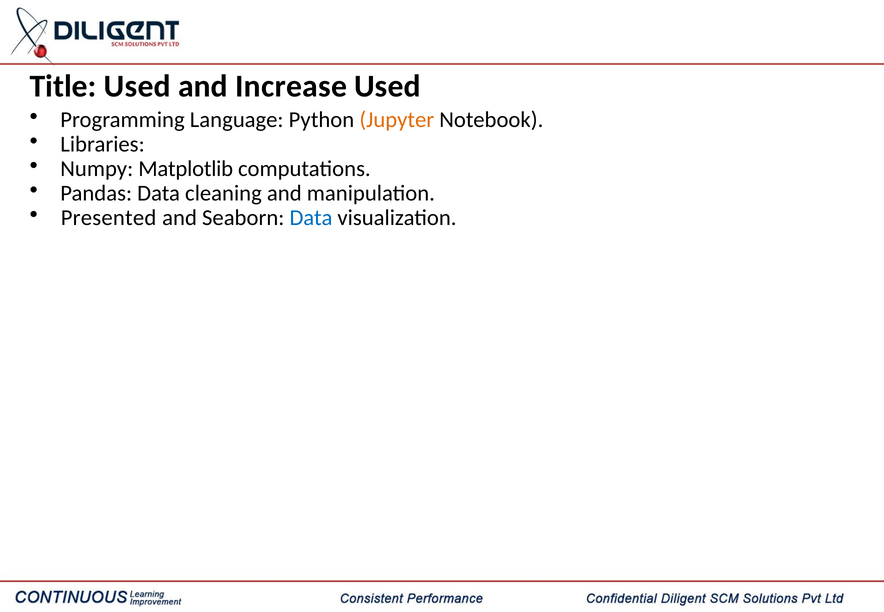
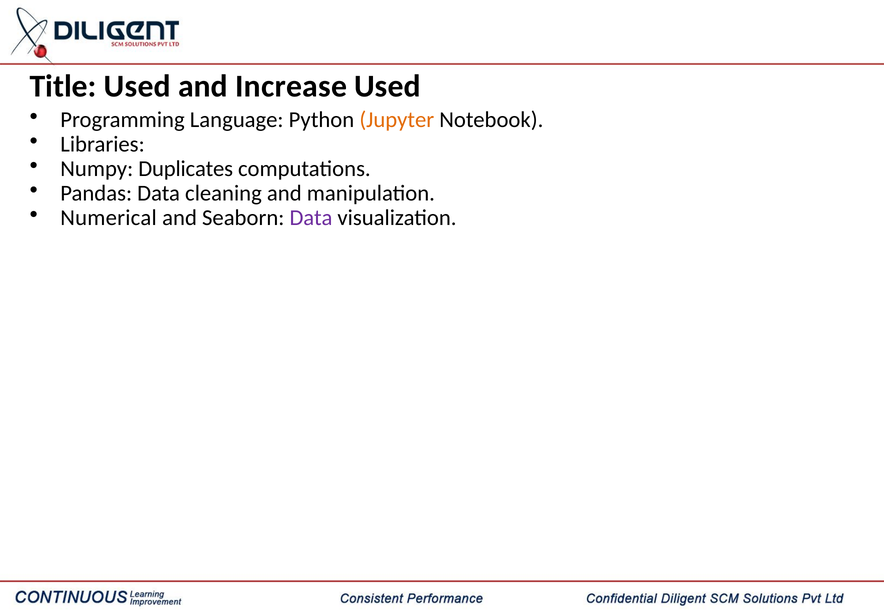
Matplotlib: Matplotlib -> Duplicates
Presented: Presented -> Numerical
Data at (311, 218) colour: blue -> purple
